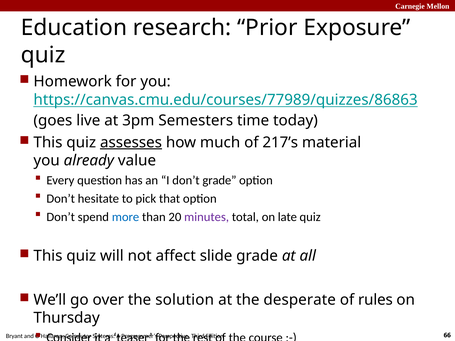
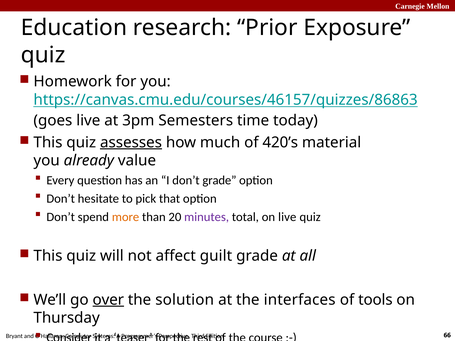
https://canvas.cmu.edu/courses/77989/quizzes/86863: https://canvas.cmu.edu/courses/77989/quizzes/86863 -> https://canvas.cmu.edu/courses/46157/quizzes/86863
217’s: 217’s -> 420’s
more colour: blue -> orange
on late: late -> live
slide: slide -> guilt
over underline: none -> present
desperate: desperate -> interfaces
rules: rules -> tools
